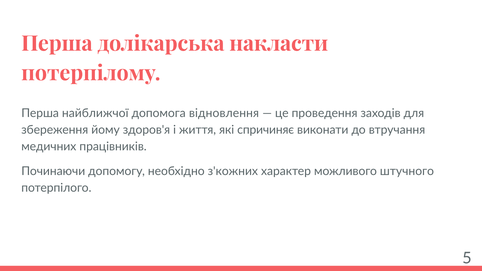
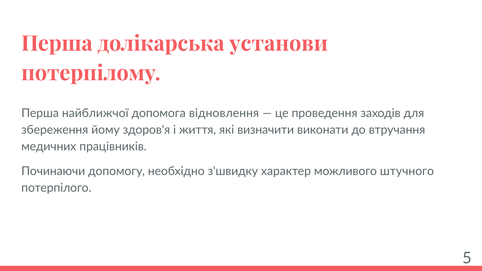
накласти: накласти -> установи
спричиняє: спричиняє -> визначити
з'кожних: з'кожних -> з'швидку
